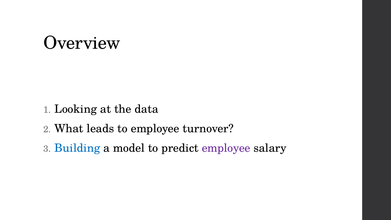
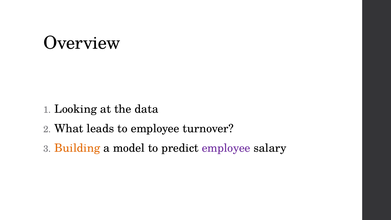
Building colour: blue -> orange
